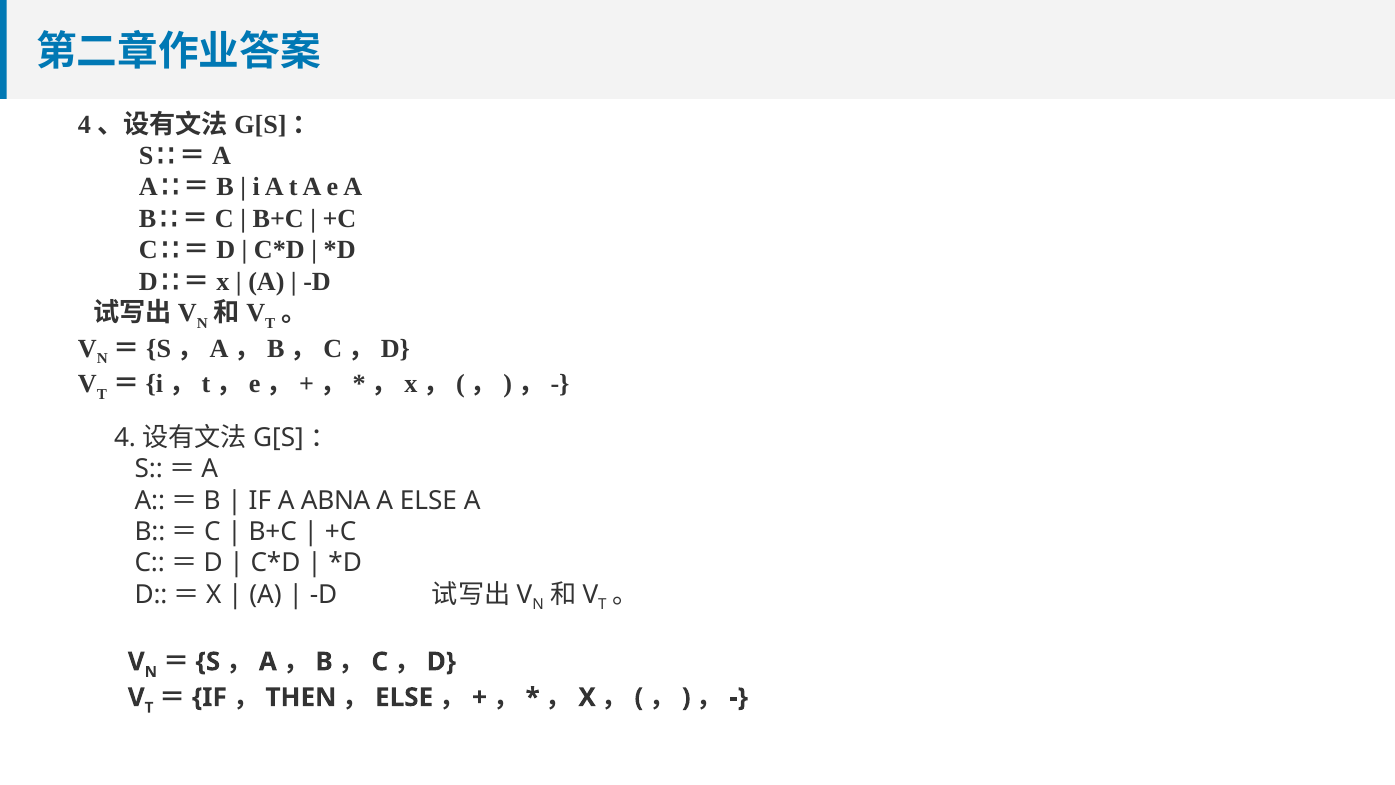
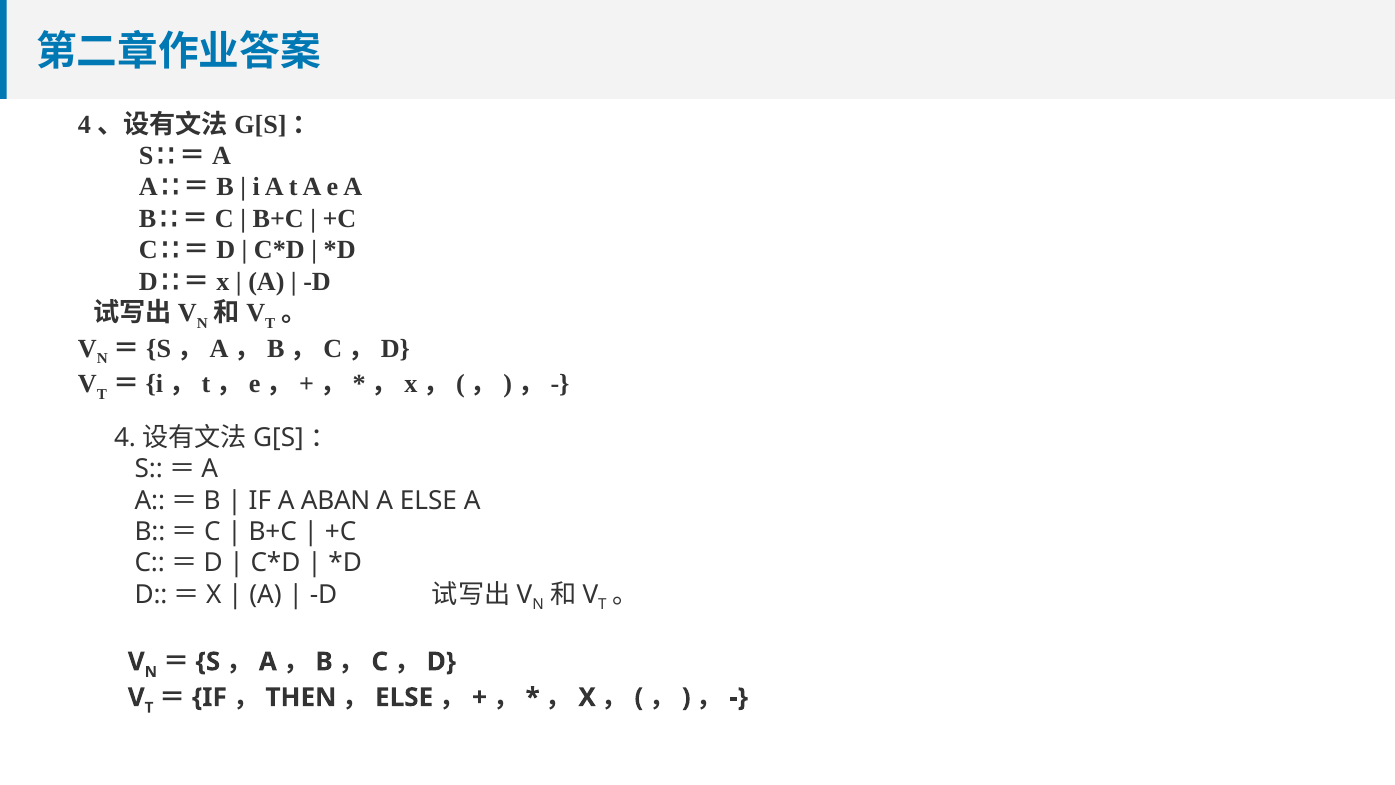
ABNA: ABNA -> ABAN
